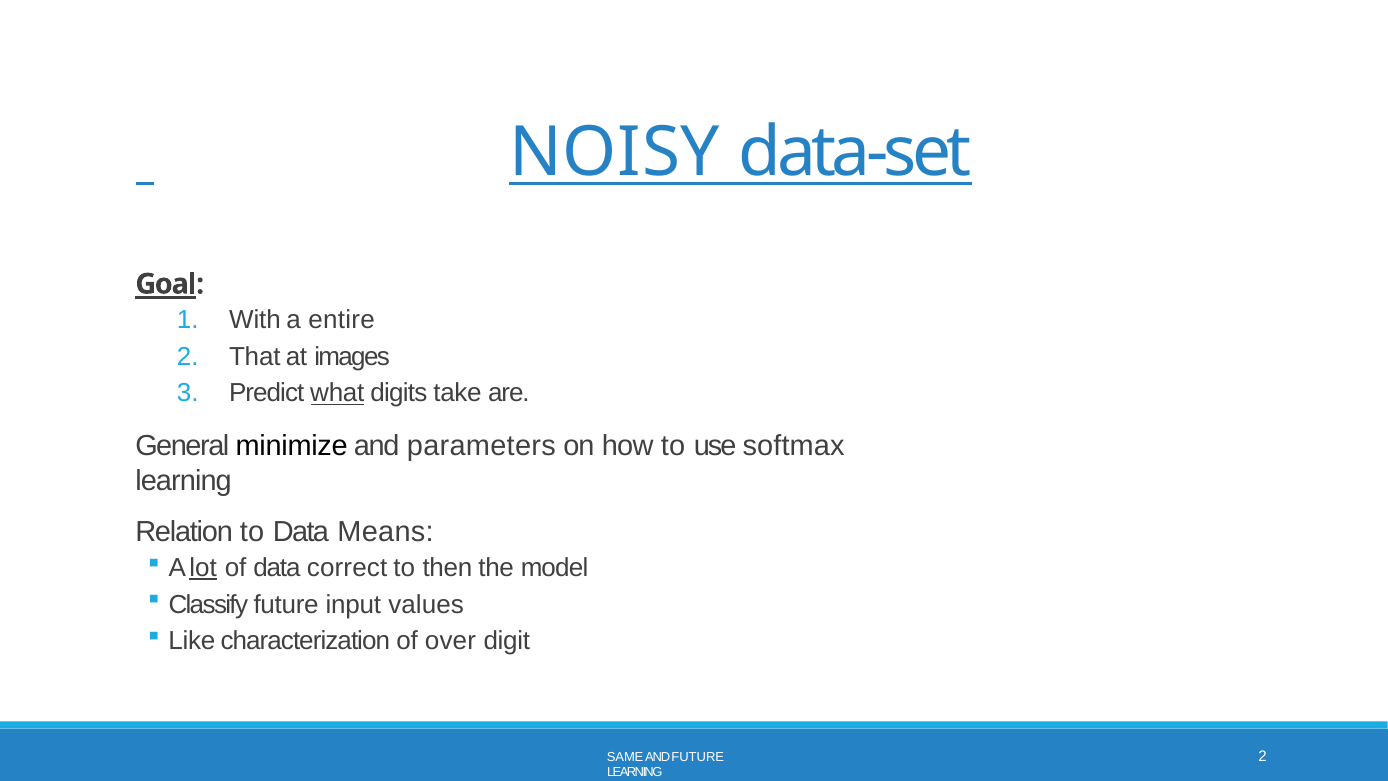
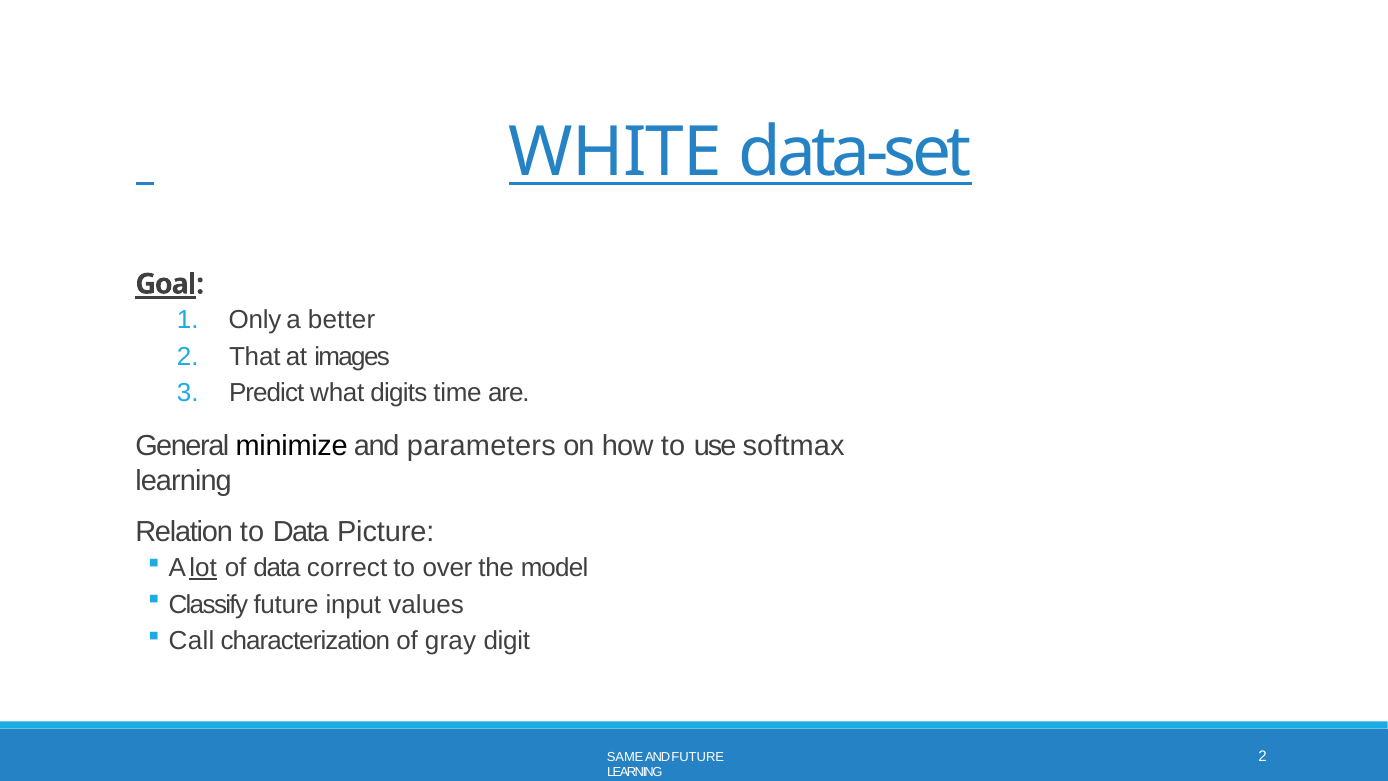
NOISY: NOISY -> WHITE
With: With -> Only
entire: entire -> better
what underline: present -> none
take: take -> time
Means: Means -> Picture
then: then -> over
Like: Like -> Call
over: over -> gray
